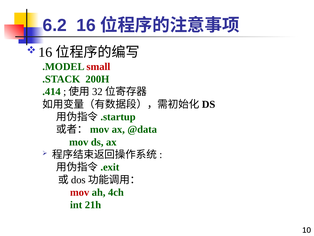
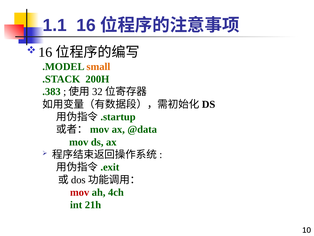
6.2: 6.2 -> 1.1
small colour: red -> orange
.414: .414 -> .383
